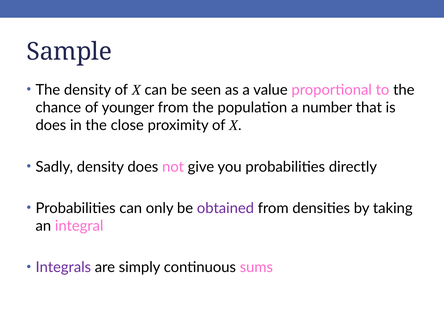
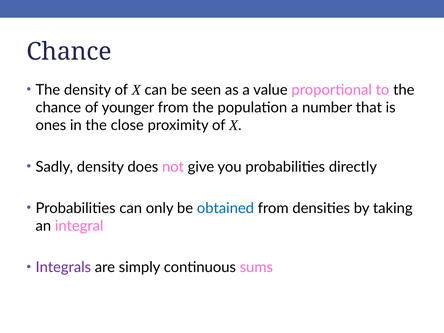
Sample at (69, 52): Sample -> Chance
does at (51, 125): does -> ones
obtained colour: purple -> blue
